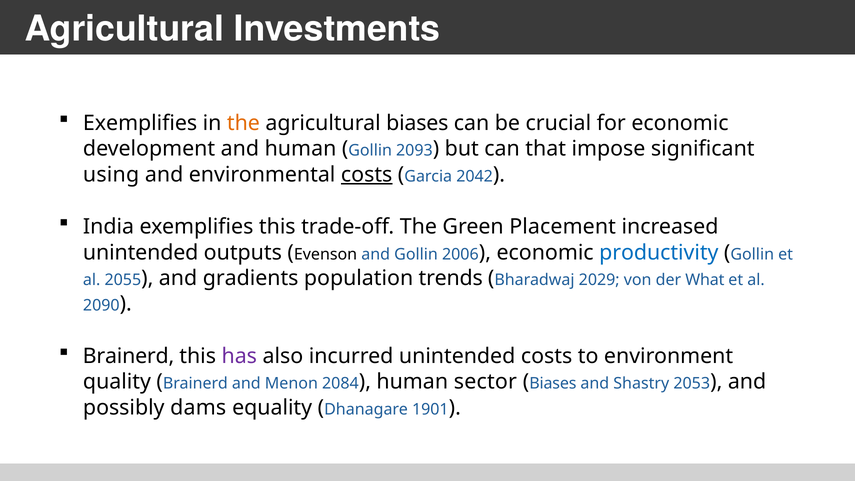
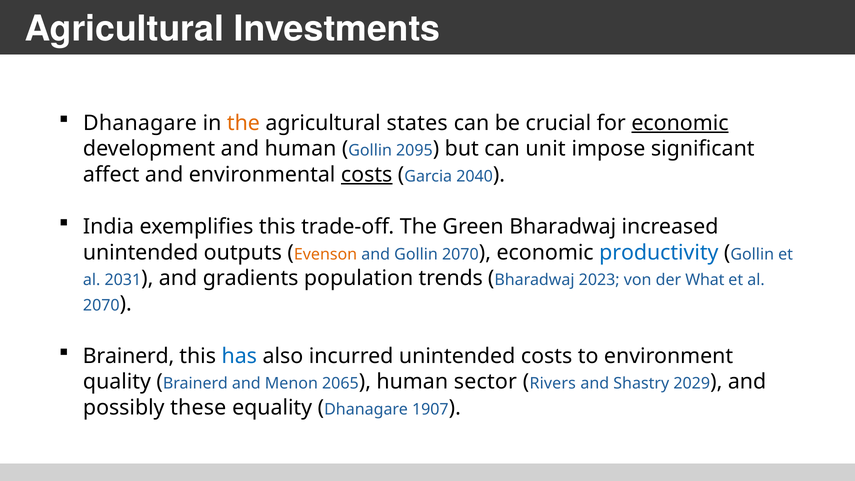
Exemplifies at (140, 123): Exemplifies -> Dhanagare
agricultural biases: biases -> states
economic at (680, 123) underline: none -> present
2093: 2093 -> 2095
that: that -> unit
using: using -> affect
2042: 2042 -> 2040
Green Placement: Placement -> Bharadwaj
Evenson colour: black -> orange
Gollin 2006: 2006 -> 2070
2055: 2055 -> 2031
2029: 2029 -> 2023
2090 at (101, 306): 2090 -> 2070
has colour: purple -> blue
2084: 2084 -> 2065
Biases at (553, 384): Biases -> Rivers
2053: 2053 -> 2029
dams: dams -> these
1901: 1901 -> 1907
